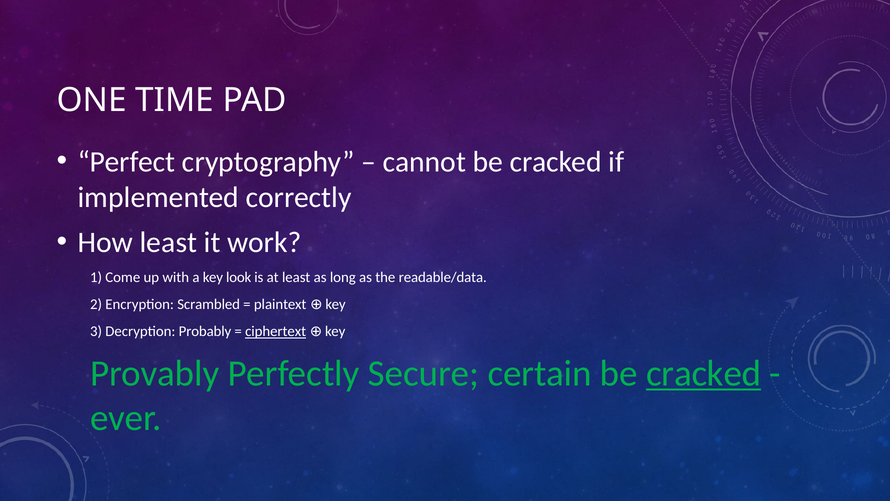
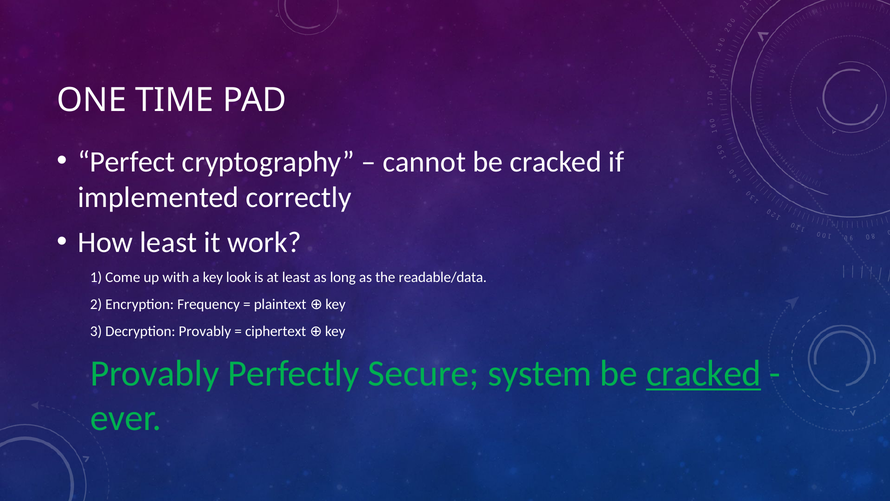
Scrambled: Scrambled -> Frequency
Decryption Probably: Probably -> Provably
ciphertext underline: present -> none
certain: certain -> system
